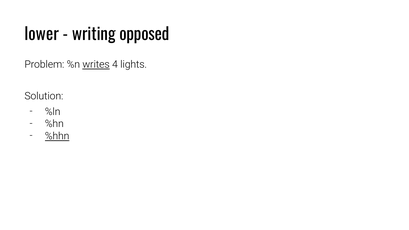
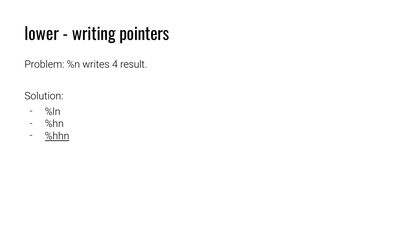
opposed: opposed -> pointers
writes underline: present -> none
lights: lights -> result
